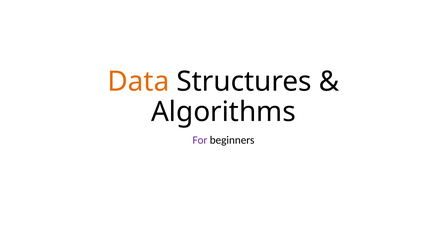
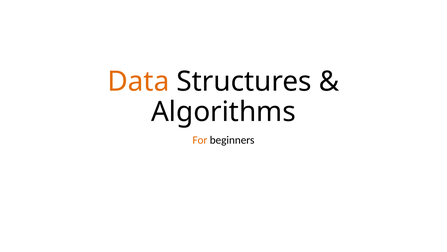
For colour: purple -> orange
